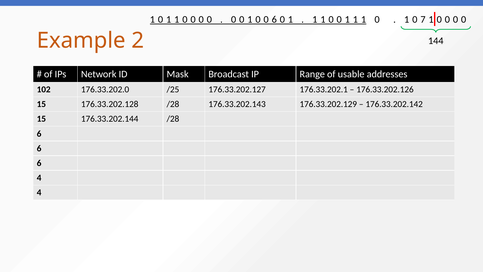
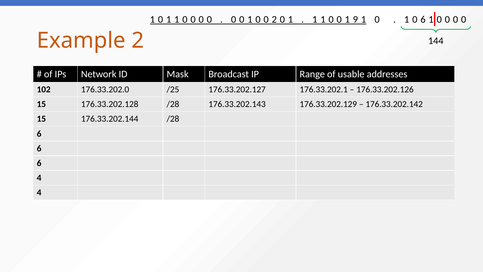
0 6: 6 -> 2
1 at (355, 20): 1 -> 9
0 7: 7 -> 6
